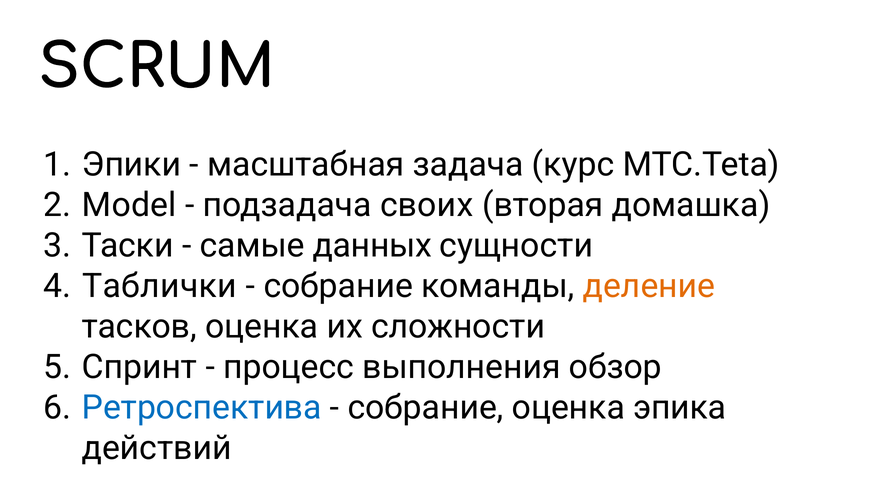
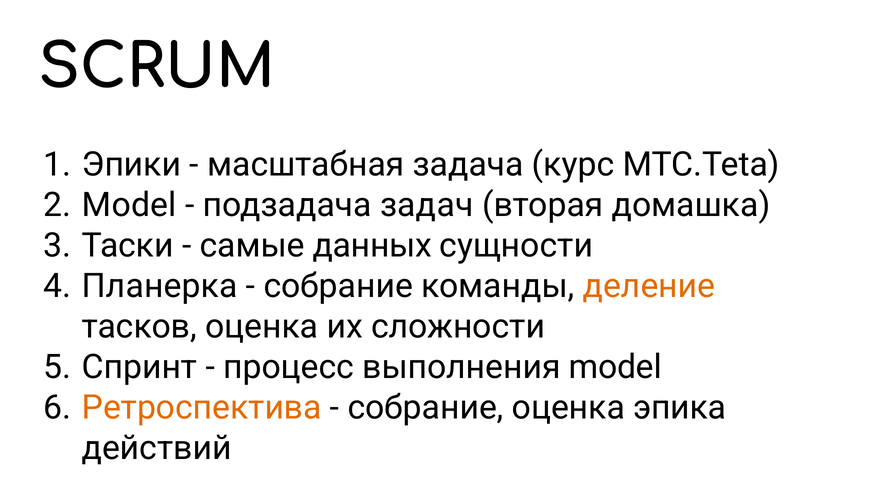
своих: своих -> задач
Таблички: Таблички -> Планерка
выполнения обзор: обзор -> model
Ретроспектива colour: blue -> orange
